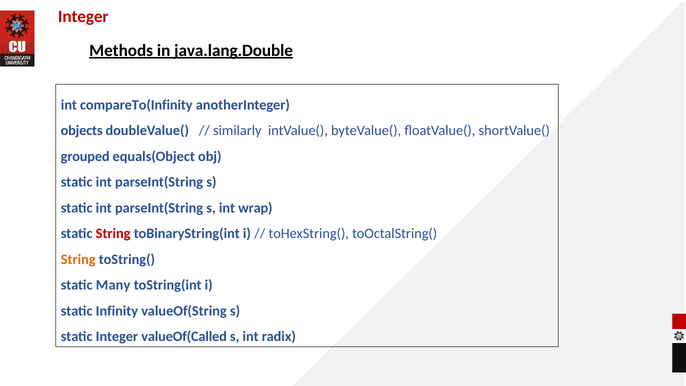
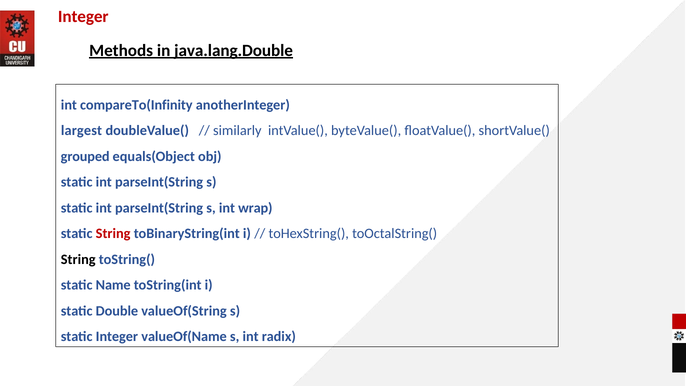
objects: objects -> largest
String at (78, 259) colour: orange -> black
Many: Many -> Name
Infinity: Infinity -> Double
valueOf(Called: valueOf(Called -> valueOf(Name
